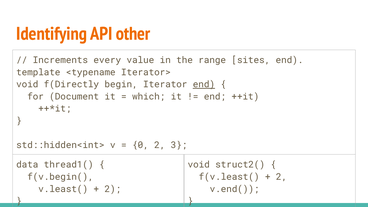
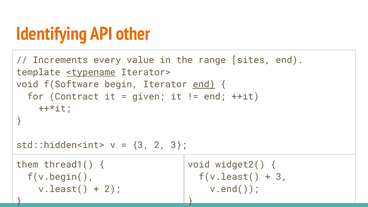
<typename underline: none -> present
f(Directly: f(Directly -> f(Software
Document: Document -> Contract
which: which -> given
0 at (140, 145): 0 -> 3
data: data -> them
struct2(: struct2( -> widget2(
2 at (282, 177): 2 -> 3
